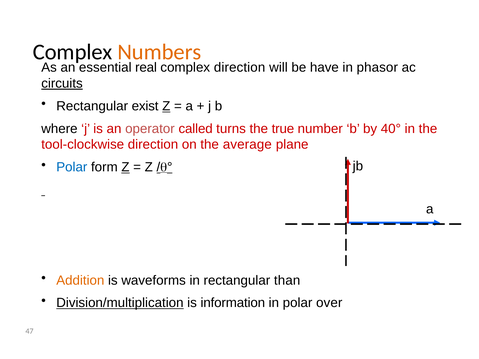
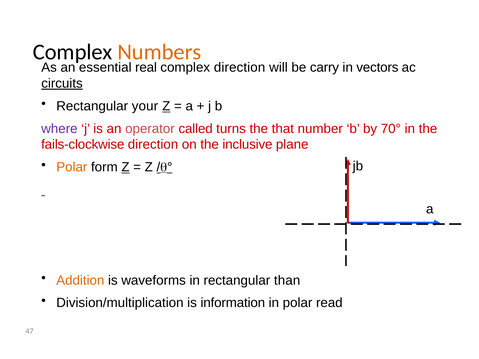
have: have -> carry
phasor: phasor -> vectors
exist: exist -> your
where colour: black -> purple
true: true -> that
40°: 40° -> 70°
tool-clockwise: tool-clockwise -> fails-clockwise
average: average -> inclusive
Polar at (72, 167) colour: blue -> orange
Division/multiplication underline: present -> none
over: over -> read
